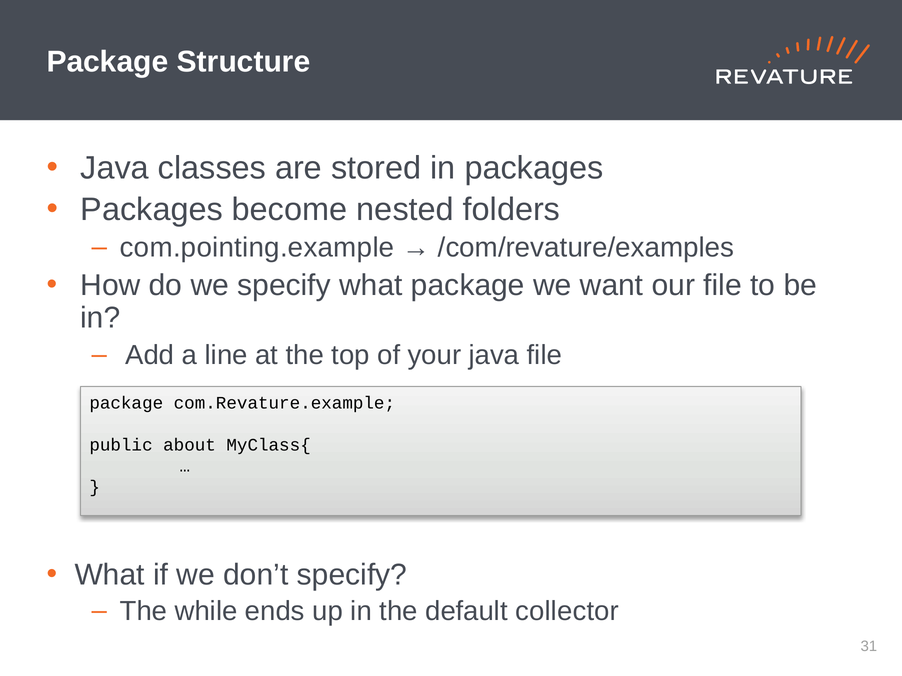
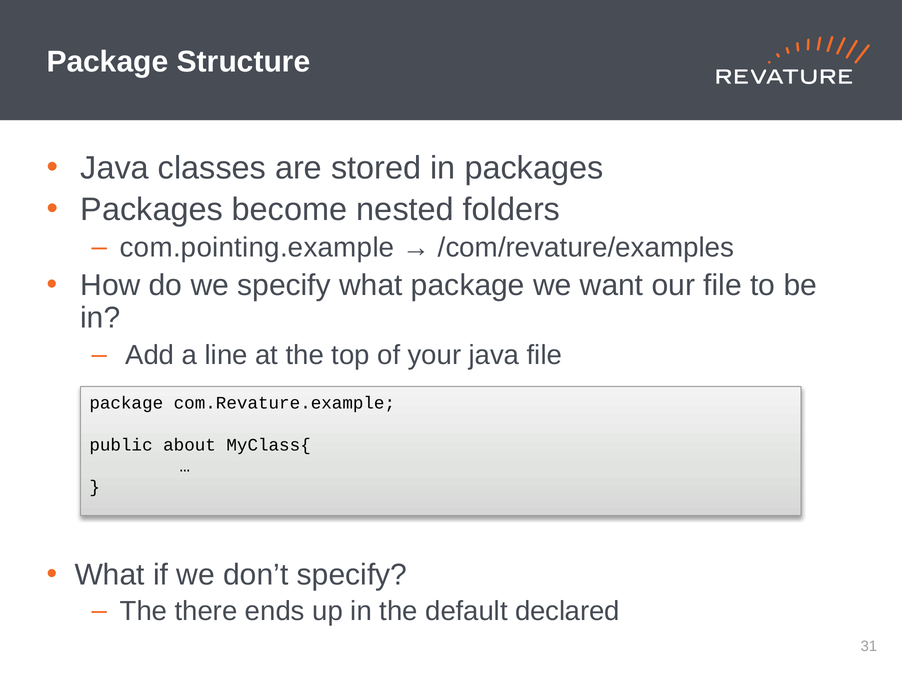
while: while -> there
collector: collector -> declared
